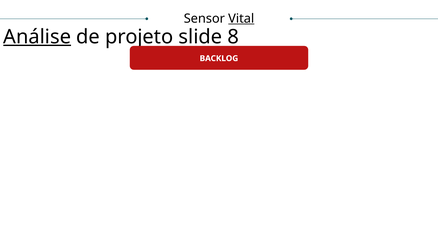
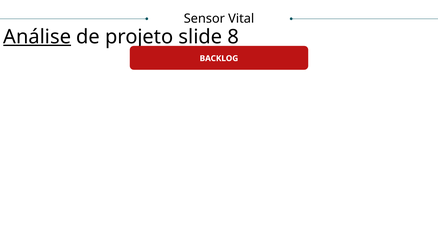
Vital underline: present -> none
